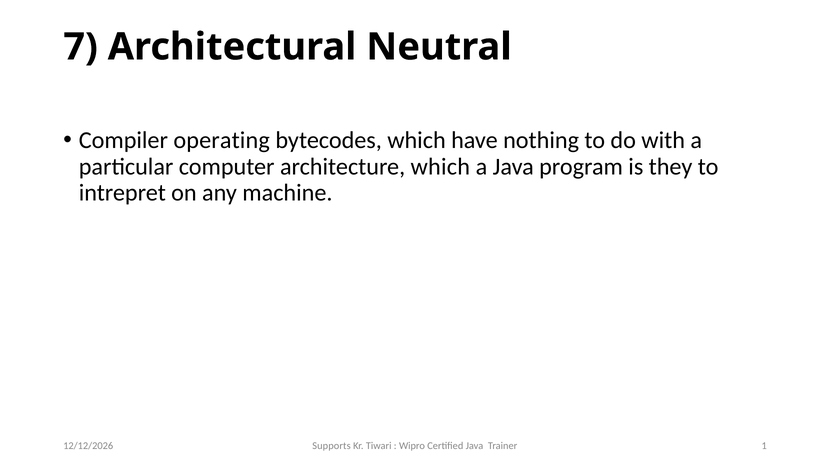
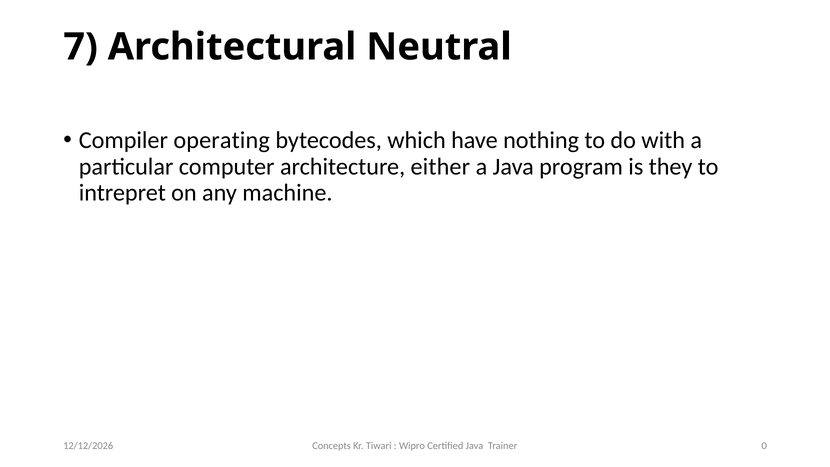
architecture which: which -> either
Supports: Supports -> Concepts
1: 1 -> 0
